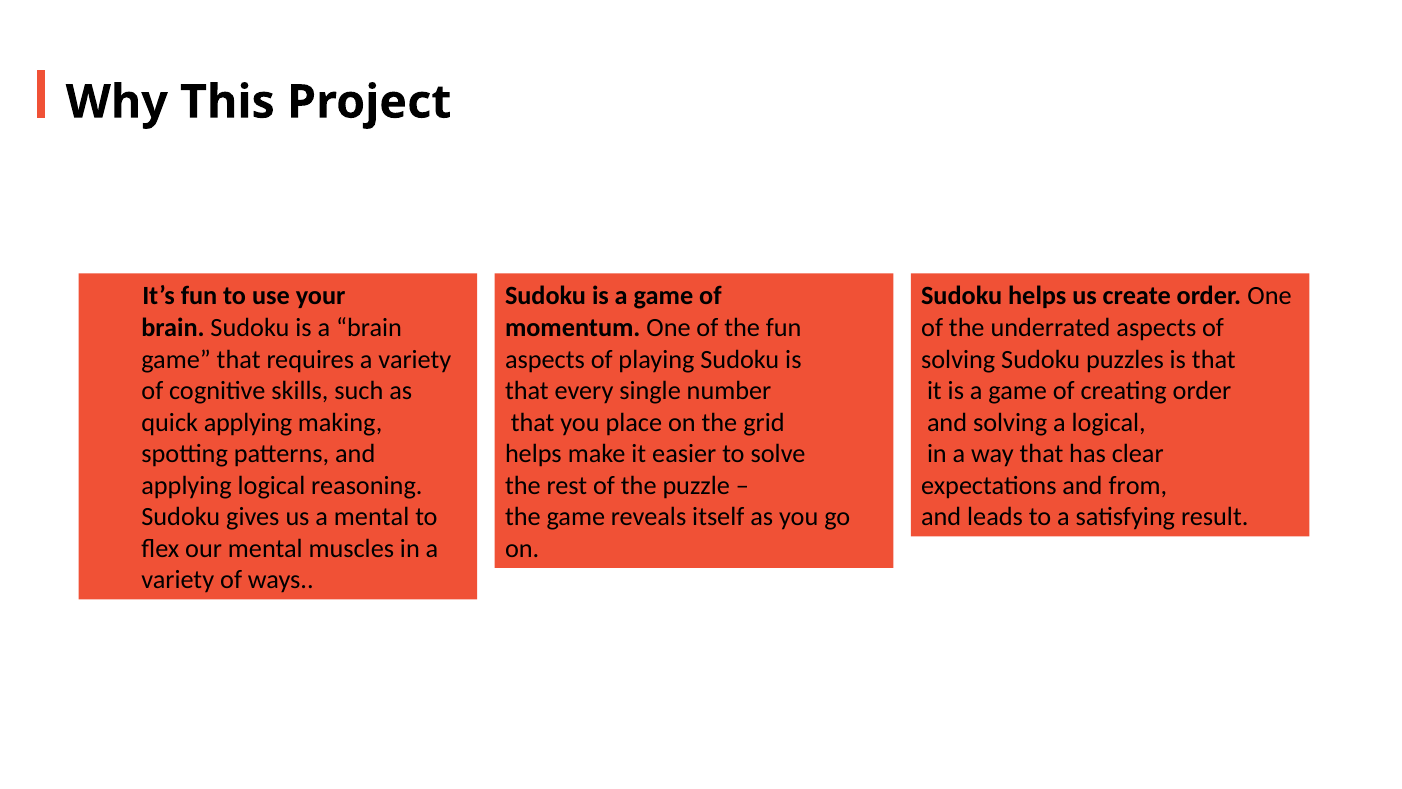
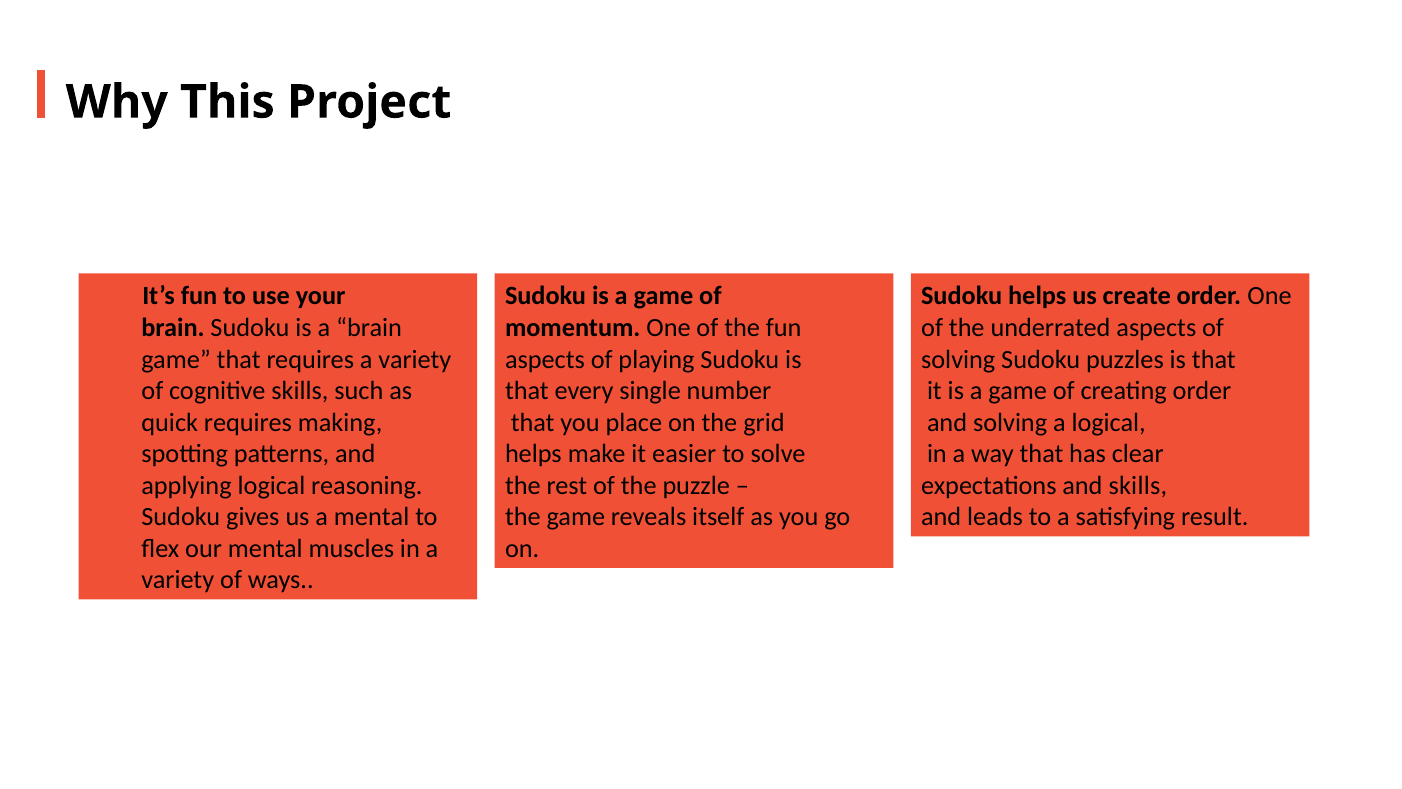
quick applying: applying -> requires
and from: from -> skills
